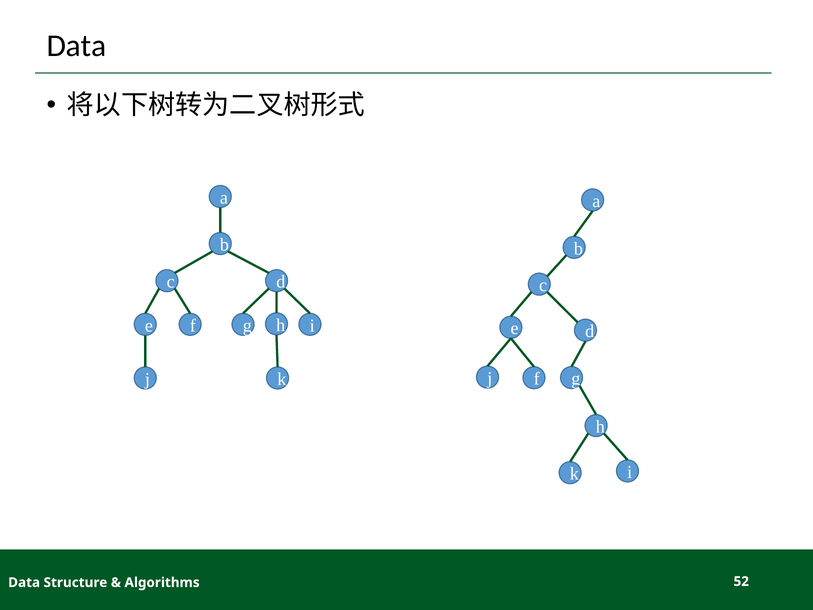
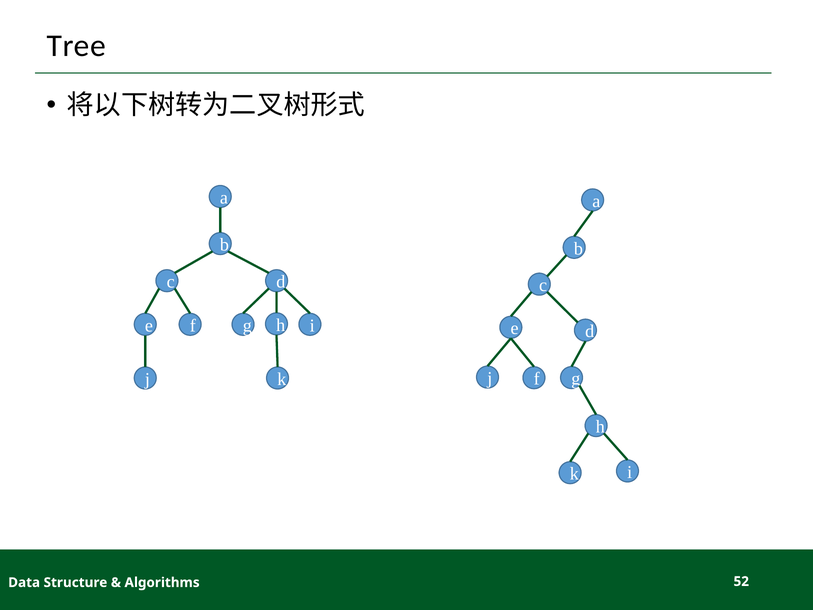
Data at (77, 46): Data -> Tree
